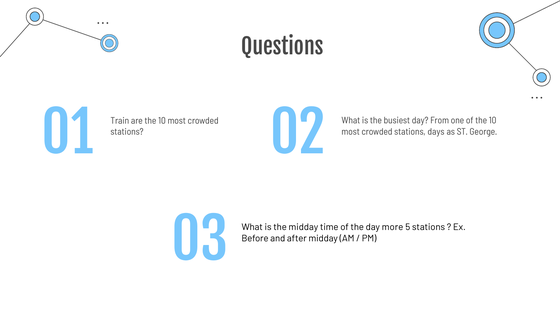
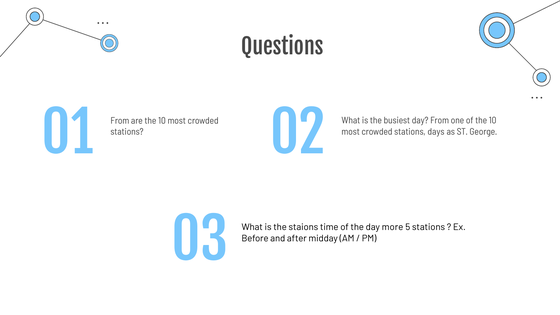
Train at (120, 121): Train -> From
the midday: midday -> staions
